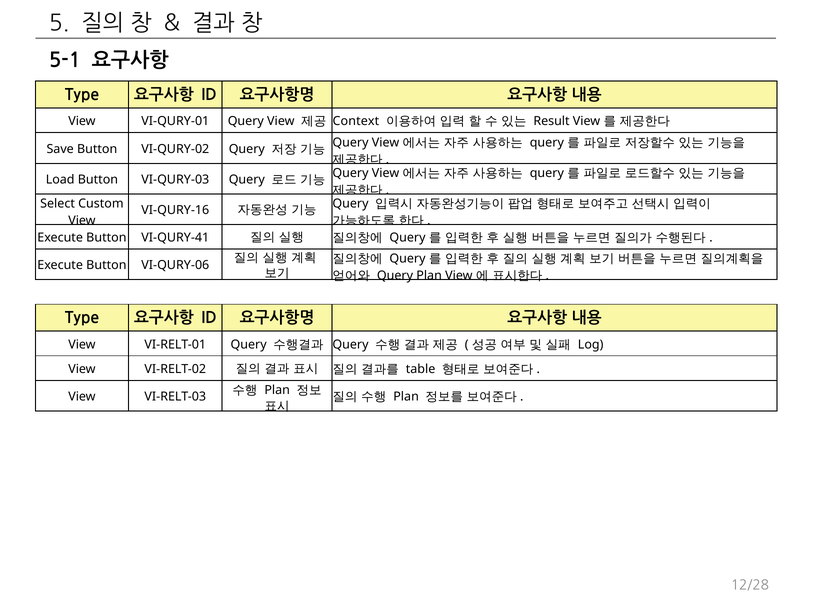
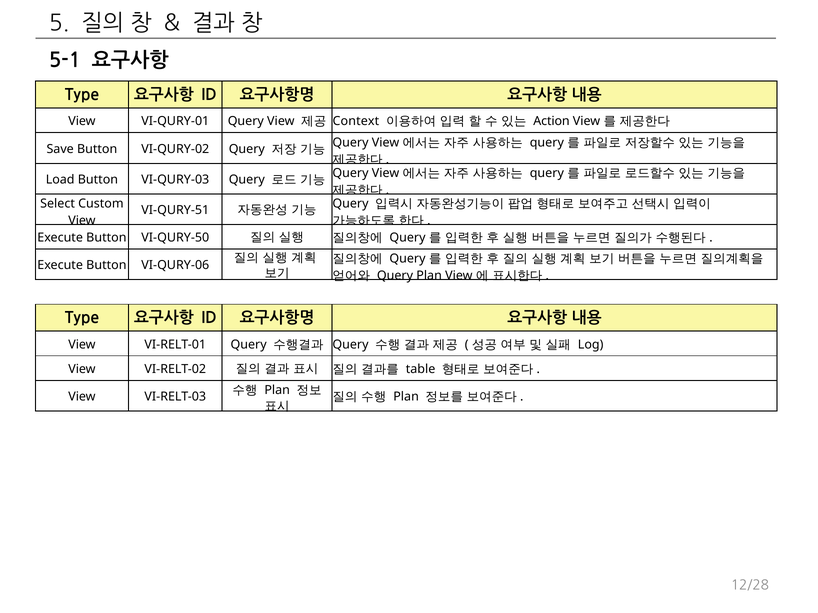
Result: Result -> Action
VI-QURY-16: VI-QURY-16 -> VI-QURY-51
VI-QURY-41: VI-QURY-41 -> VI-QURY-50
